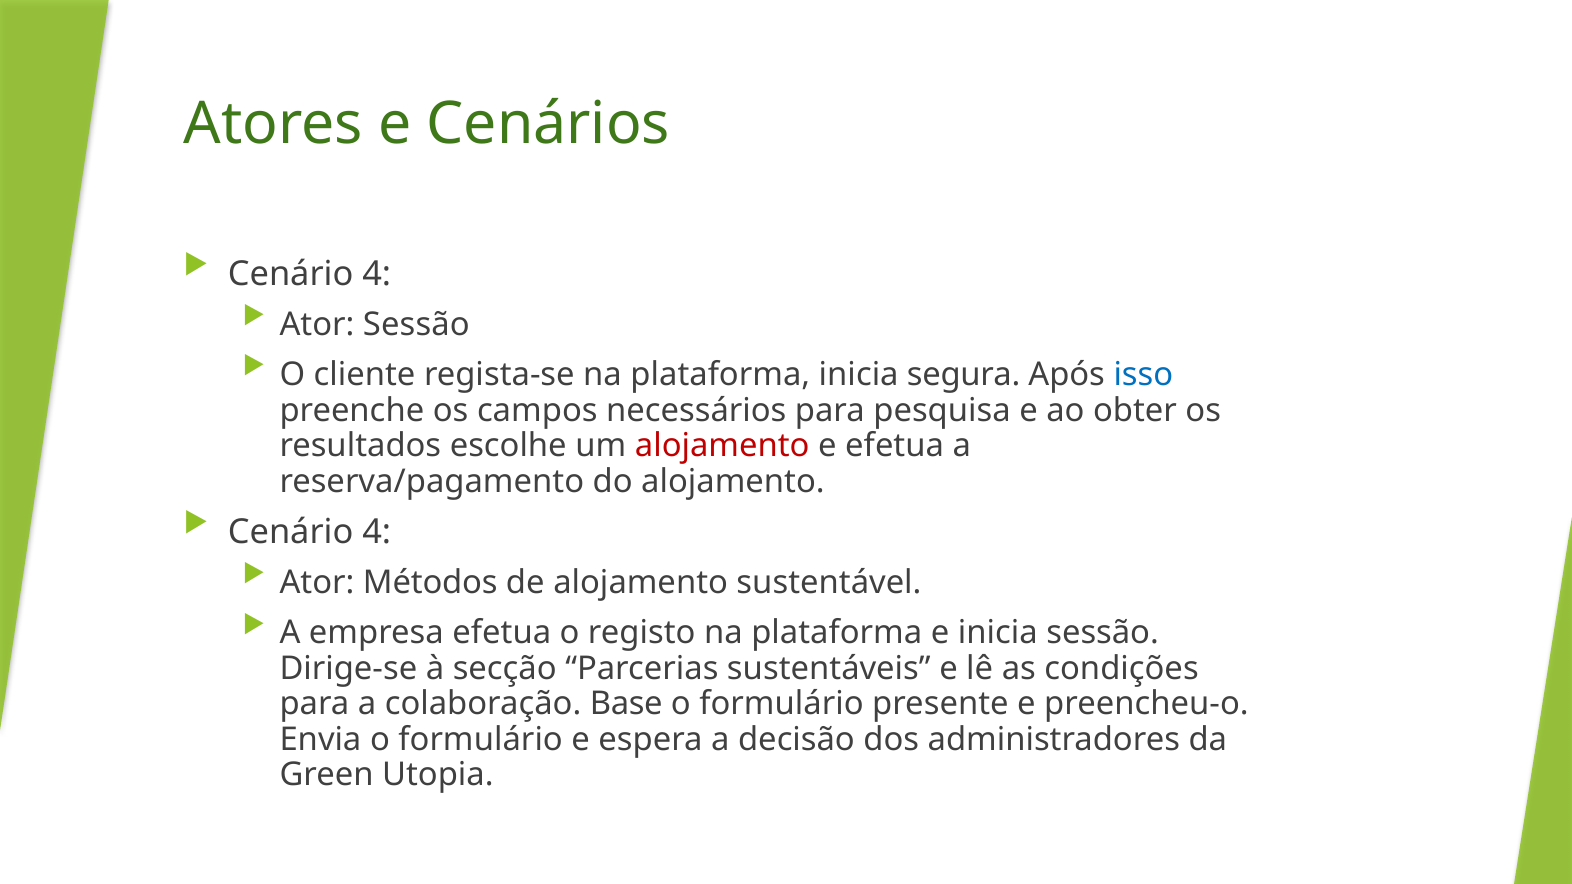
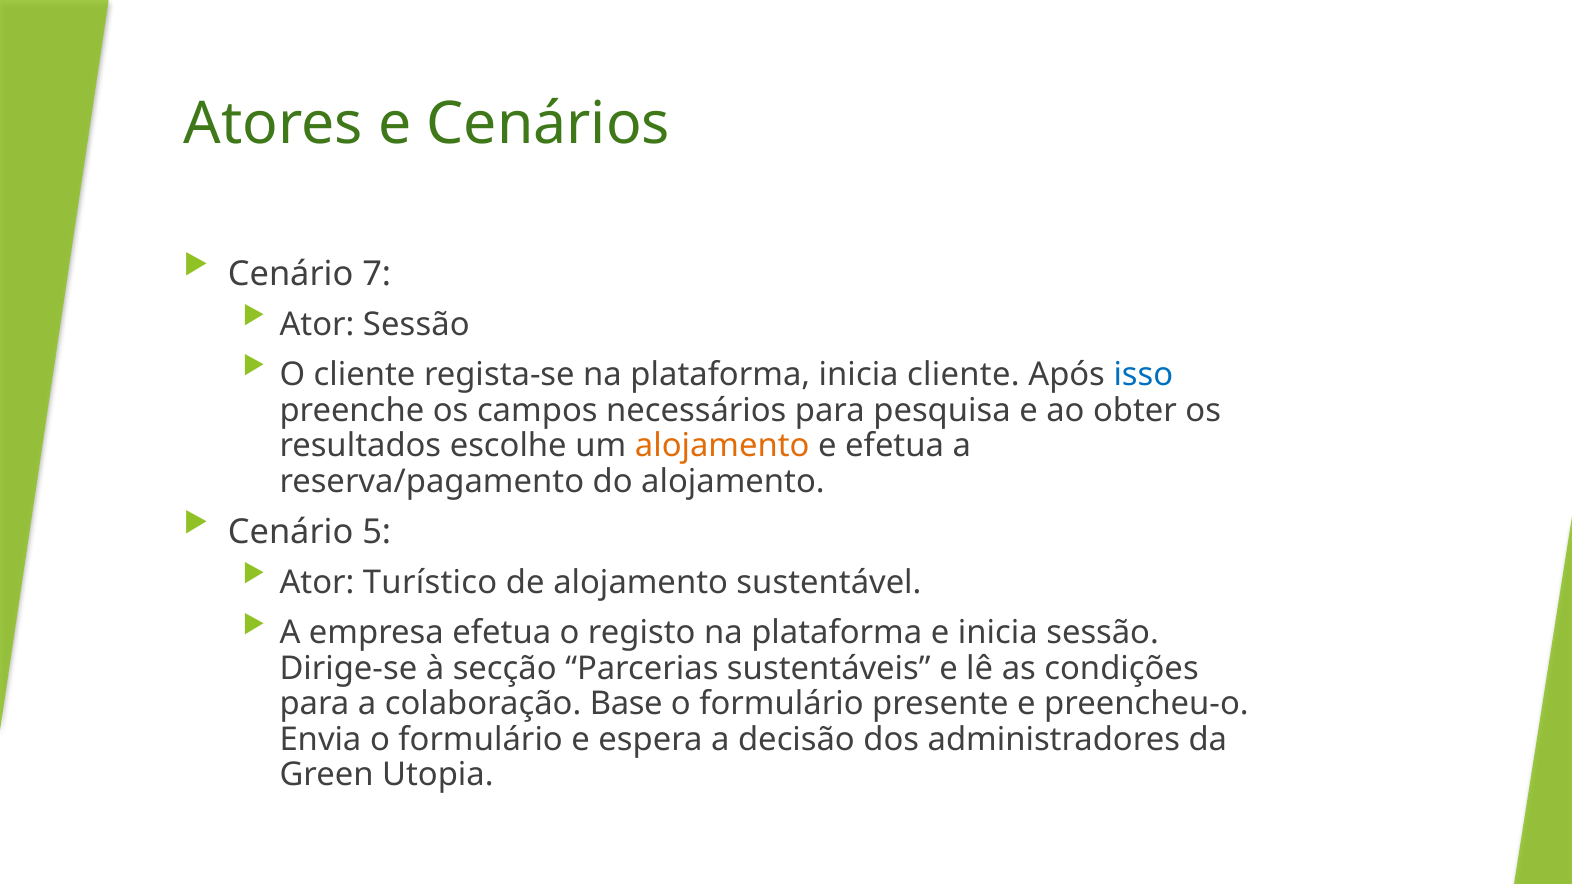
4 at (377, 274): 4 -> 7
inicia segura: segura -> cliente
alojamento at (722, 446) colour: red -> orange
4 at (377, 533): 4 -> 5
Métodos: Métodos -> Turístico
